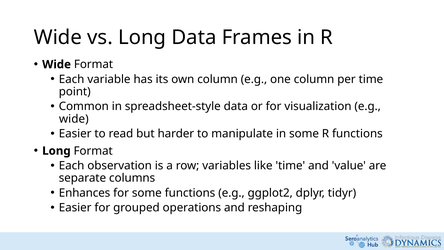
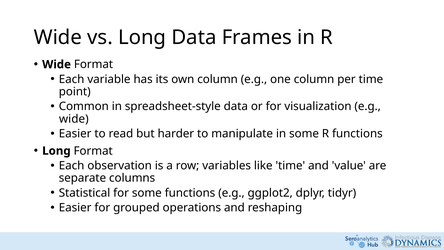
Enhances: Enhances -> Statistical
